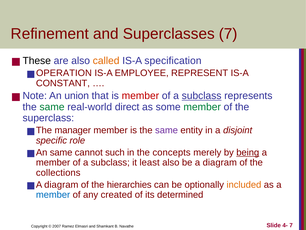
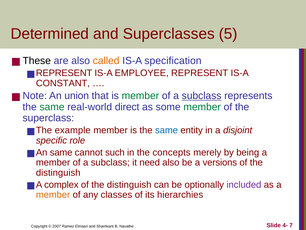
Refinement: Refinement -> Determined
Superclasses 7: 7 -> 5
OPERATION at (64, 73): OPERATION -> REPRESENT
member at (140, 96) colour: red -> green
manager: manager -> example
same at (167, 130) colour: purple -> blue
being underline: present -> none
least: least -> need
be a diagram: diagram -> versions
collections at (58, 172): collections -> distinguish
diagram at (61, 184): diagram -> complex
hierarchies at (129, 184): hierarchies -> distinguish
included colour: orange -> purple
member at (53, 194) colour: blue -> orange
created: created -> classes
determined: determined -> hierarchies
